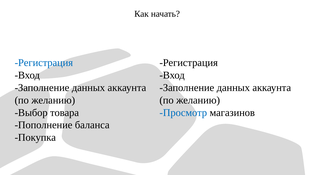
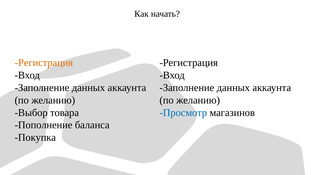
Регистрация at (44, 63) colour: blue -> orange
